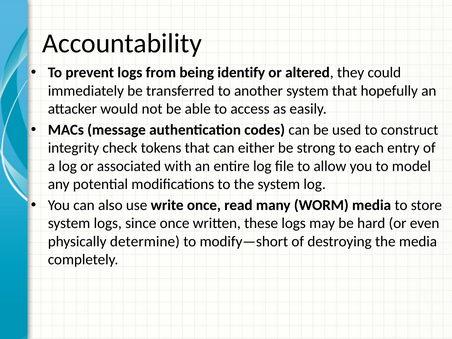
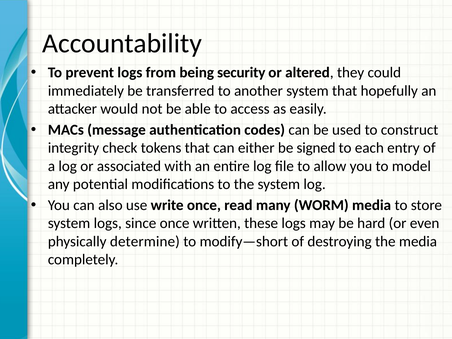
identify: identify -> security
strong: strong -> signed
